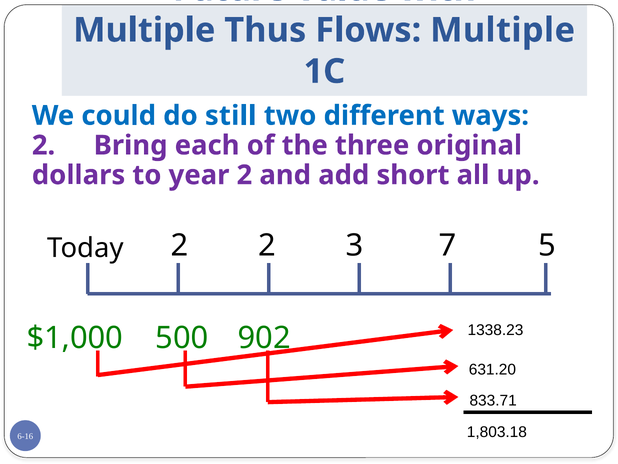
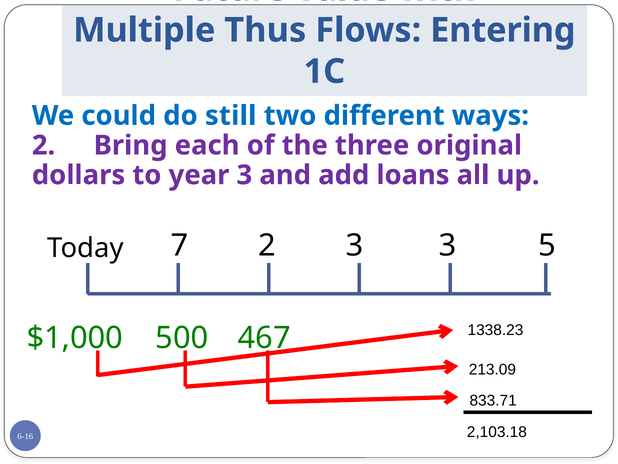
Flows Multiple: Multiple -> Entering
year 2: 2 -> 3
short: short -> loans
Today 2: 2 -> 7
3 7: 7 -> 3
902: 902 -> 467
631.20: 631.20 -> 213.09
1,803.18: 1,803.18 -> 2,103.18
